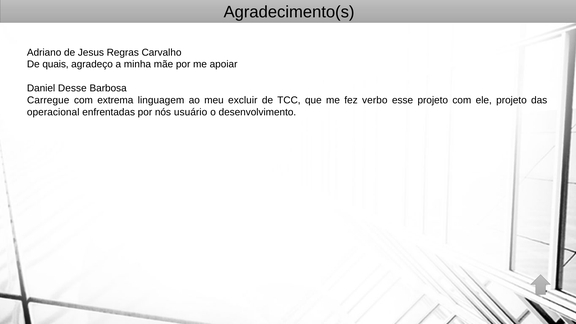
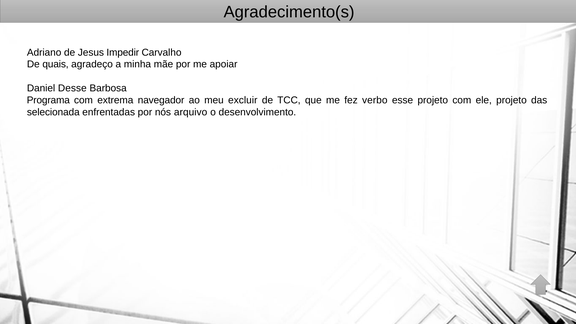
Regras: Regras -> Impedir
Carregue: Carregue -> Programa
linguagem: linguagem -> navegador
operacional: operacional -> selecionada
usuário: usuário -> arquivo
